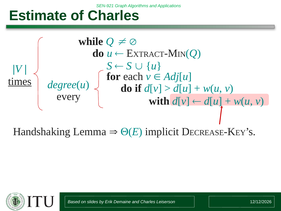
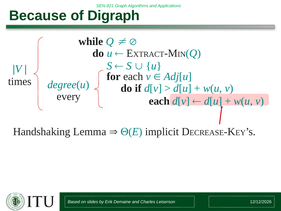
Estimate: Estimate -> Because
of Charles: Charles -> Digraph
times underline: present -> none
with at (159, 101): with -> each
